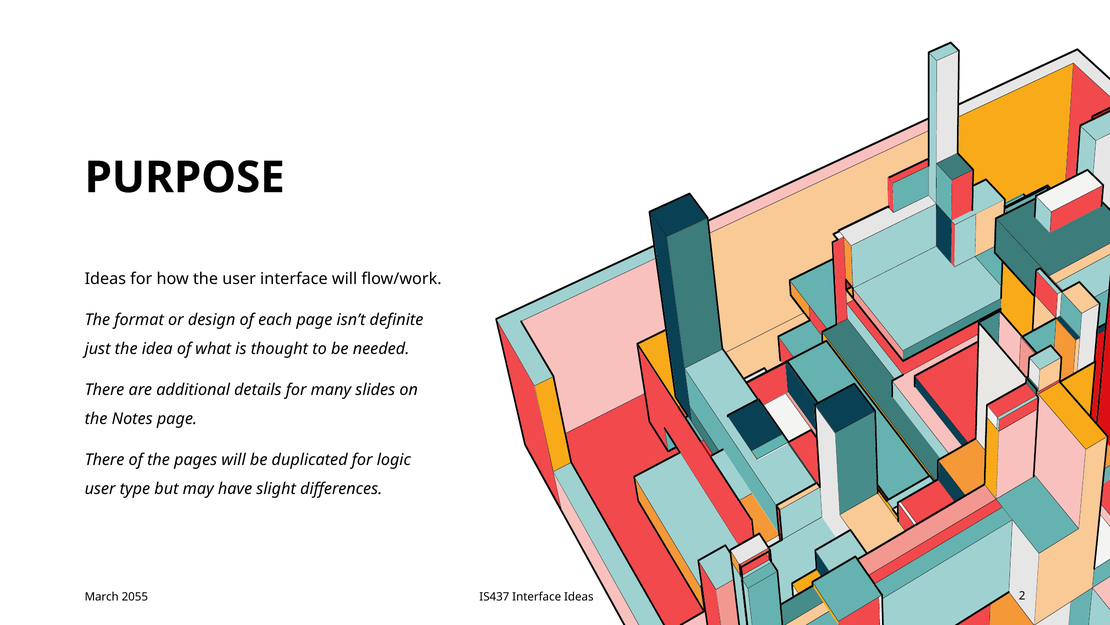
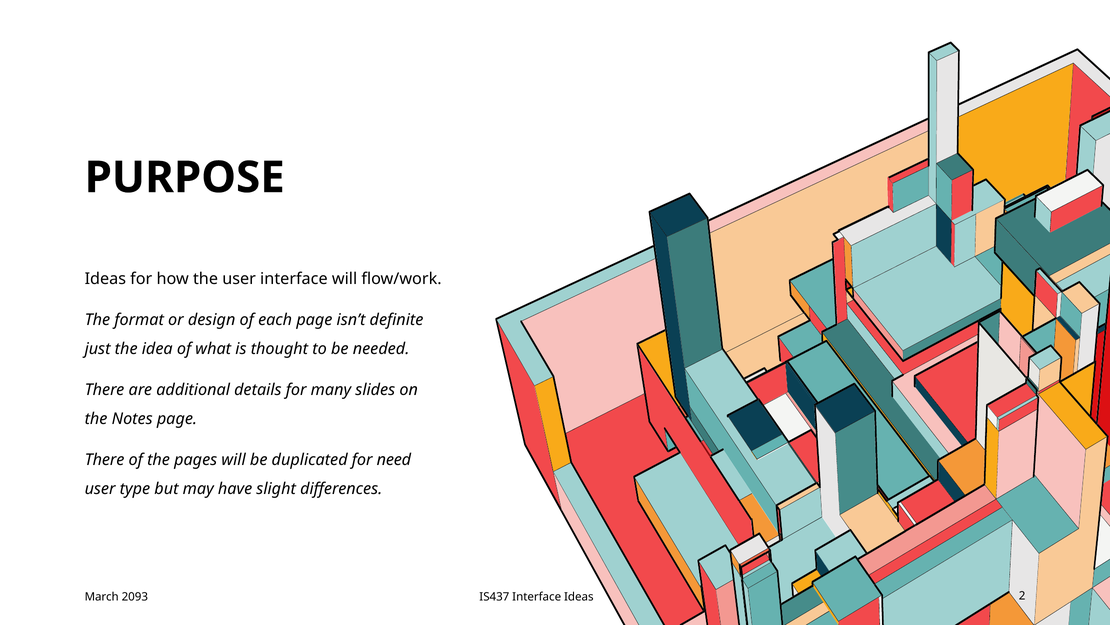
logic: logic -> need
2055: 2055 -> 2093
